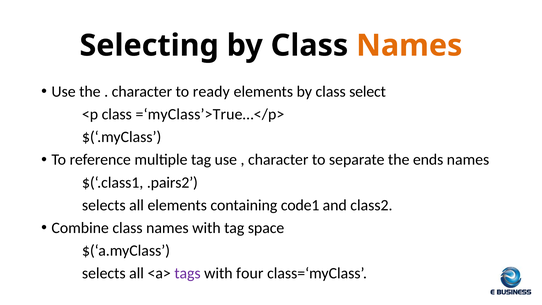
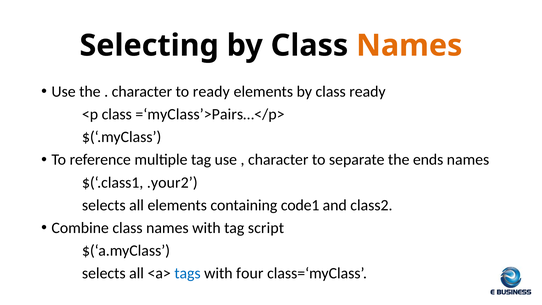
class select: select -> ready
=‘myClass’>True…</p>: =‘myClass’>True…</p> -> =‘myClass’>Pairs…</p>
.pairs2: .pairs2 -> .your2
space: space -> script
tags colour: purple -> blue
